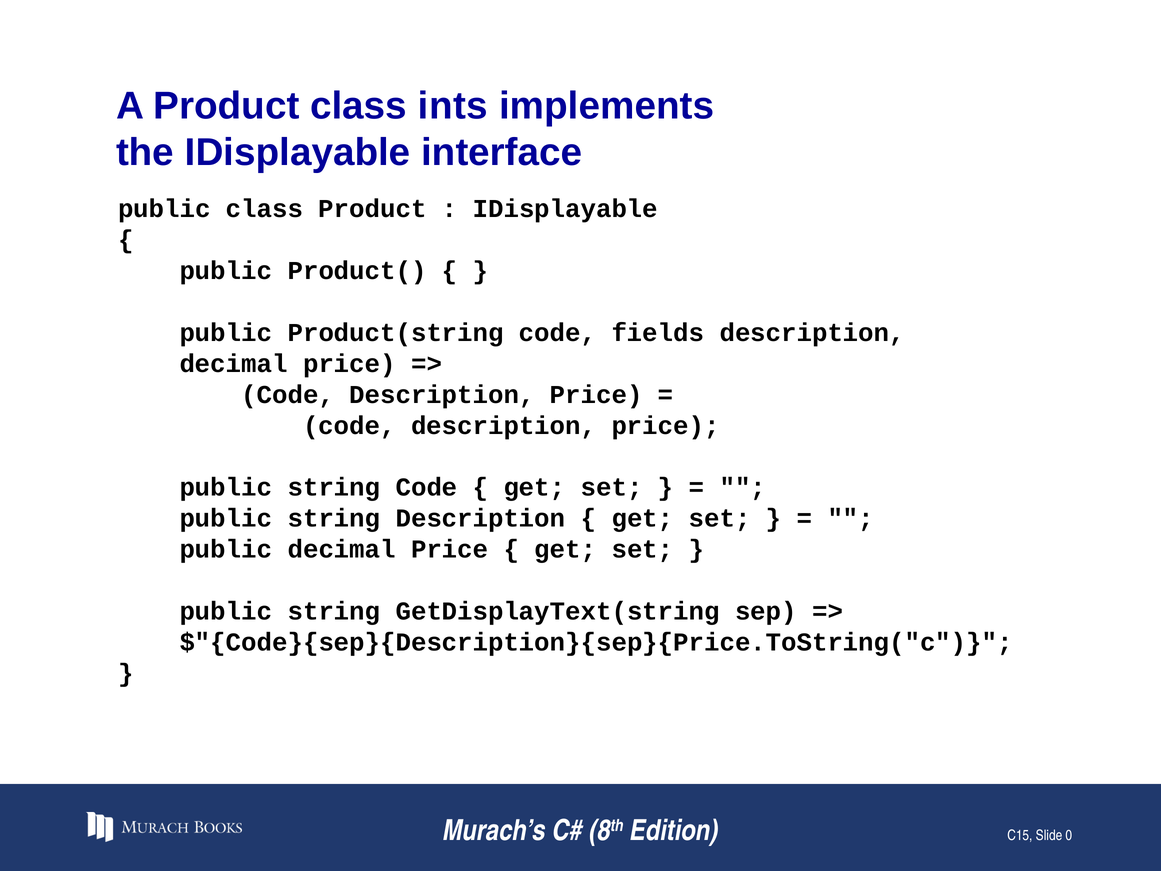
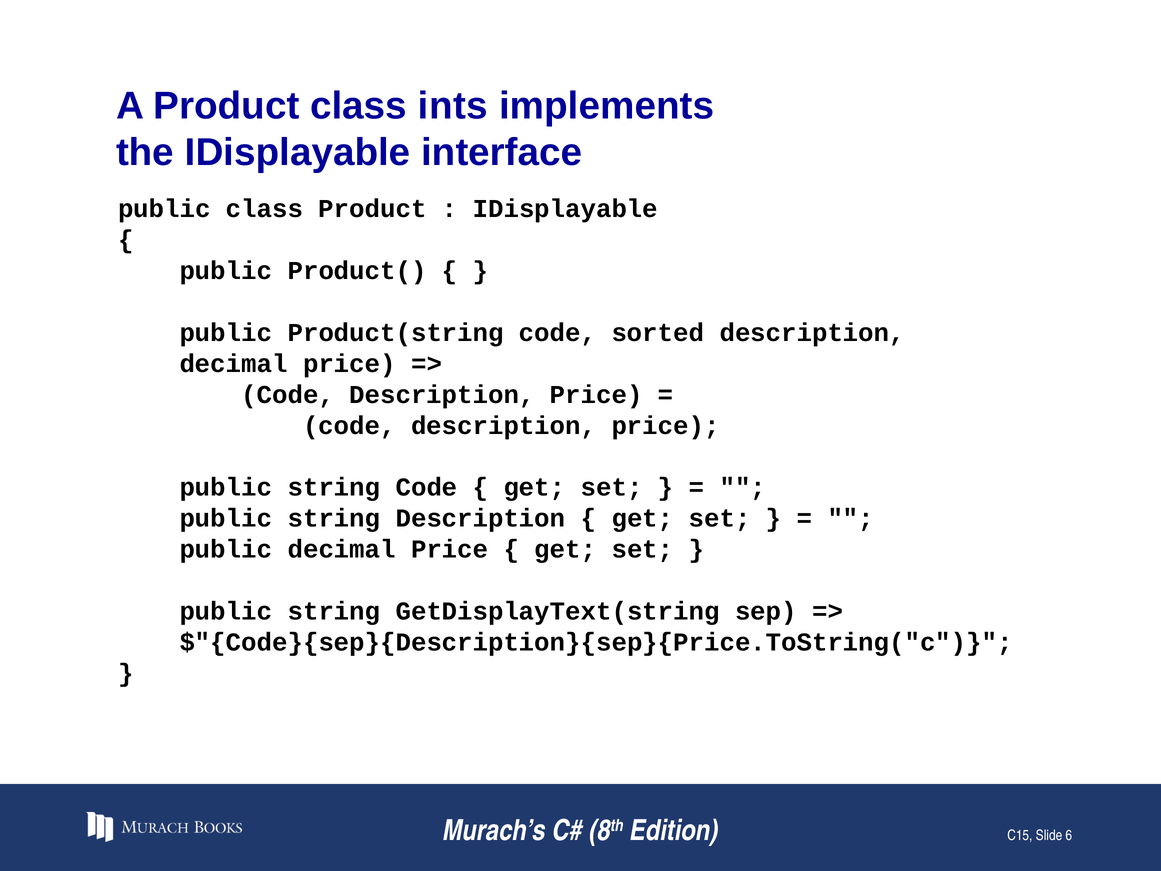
fields: fields -> sorted
0: 0 -> 6
